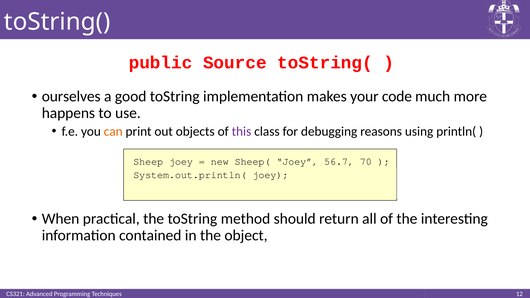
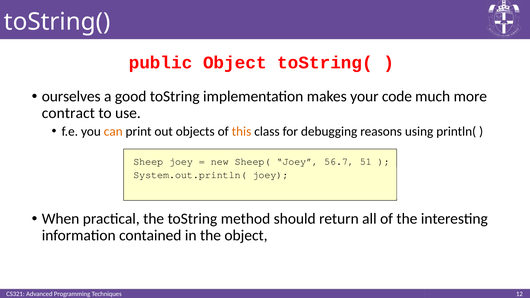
public Source: Source -> Object
happens: happens -> contract
this colour: purple -> orange
70: 70 -> 51
